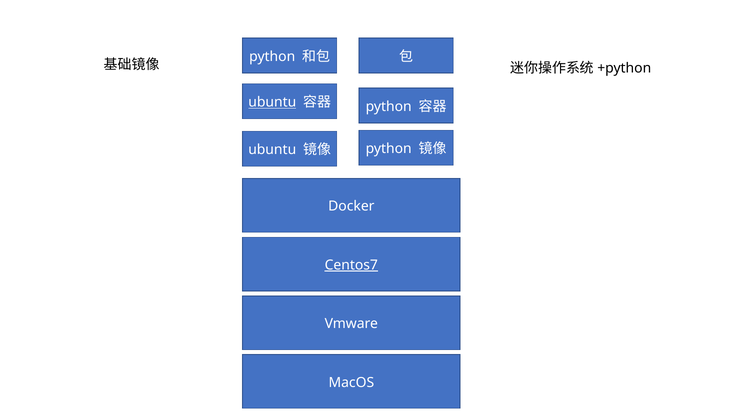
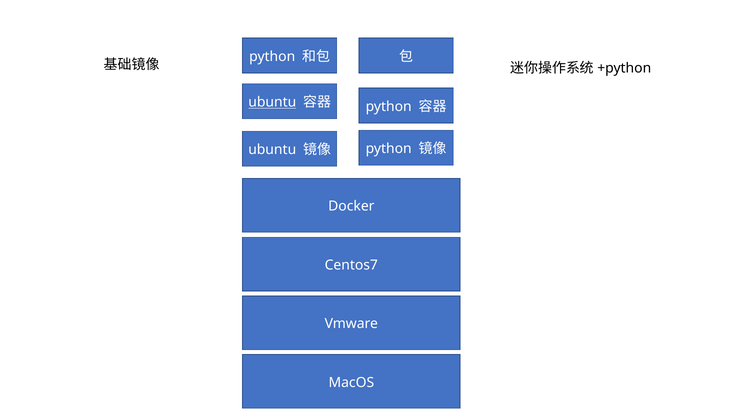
Centos7 underline: present -> none
